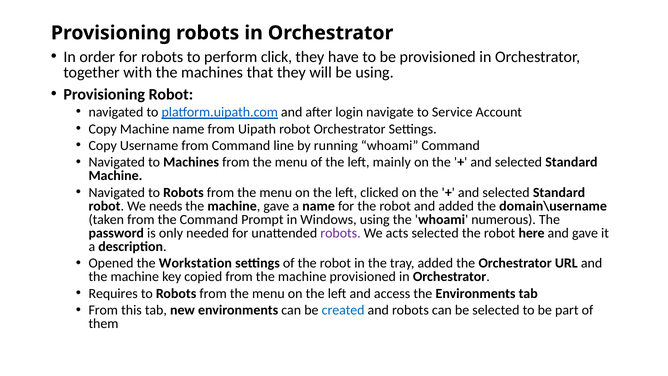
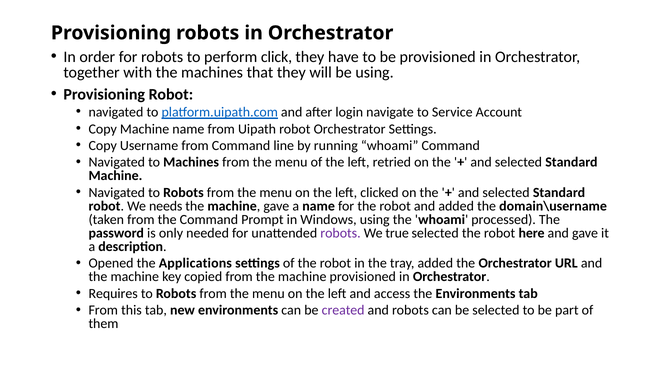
mainly: mainly -> retried
numerous: numerous -> processed
acts: acts -> true
Workstation: Workstation -> Applications
created colour: blue -> purple
